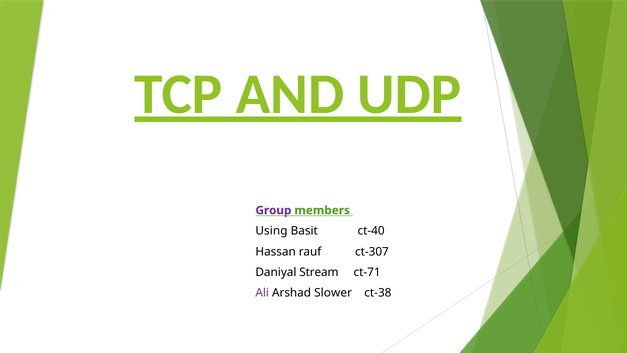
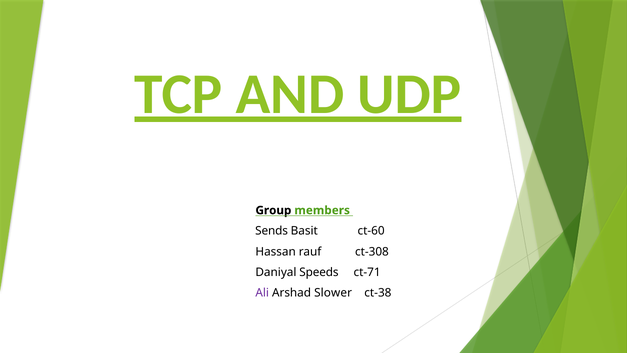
Group colour: purple -> black
Using: Using -> Sends
ct-40: ct-40 -> ct-60
ct-307: ct-307 -> ct-308
Stream: Stream -> Speeds
